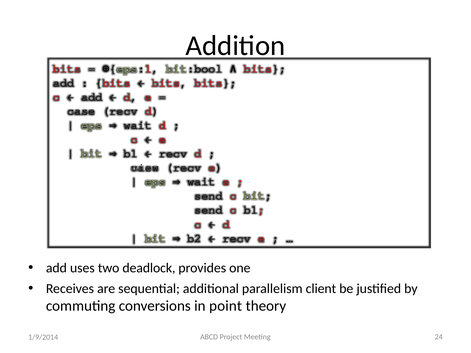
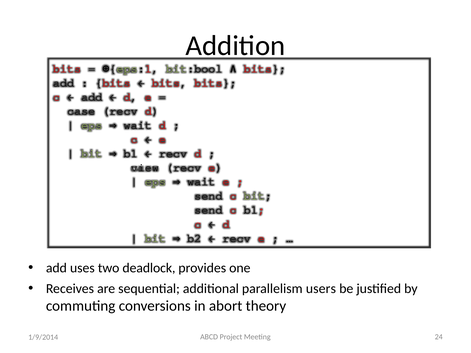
client: client -> users
point: point -> abort
